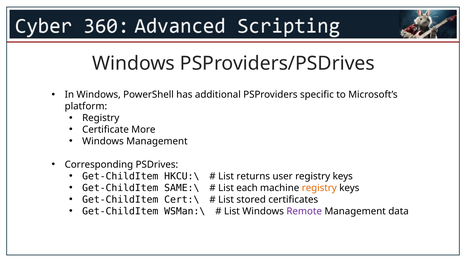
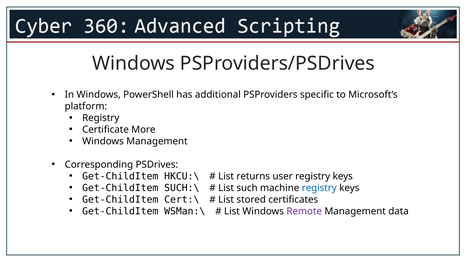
SAME:\: SAME:\ -> SUCH:\
each: each -> such
registry at (319, 188) colour: orange -> blue
